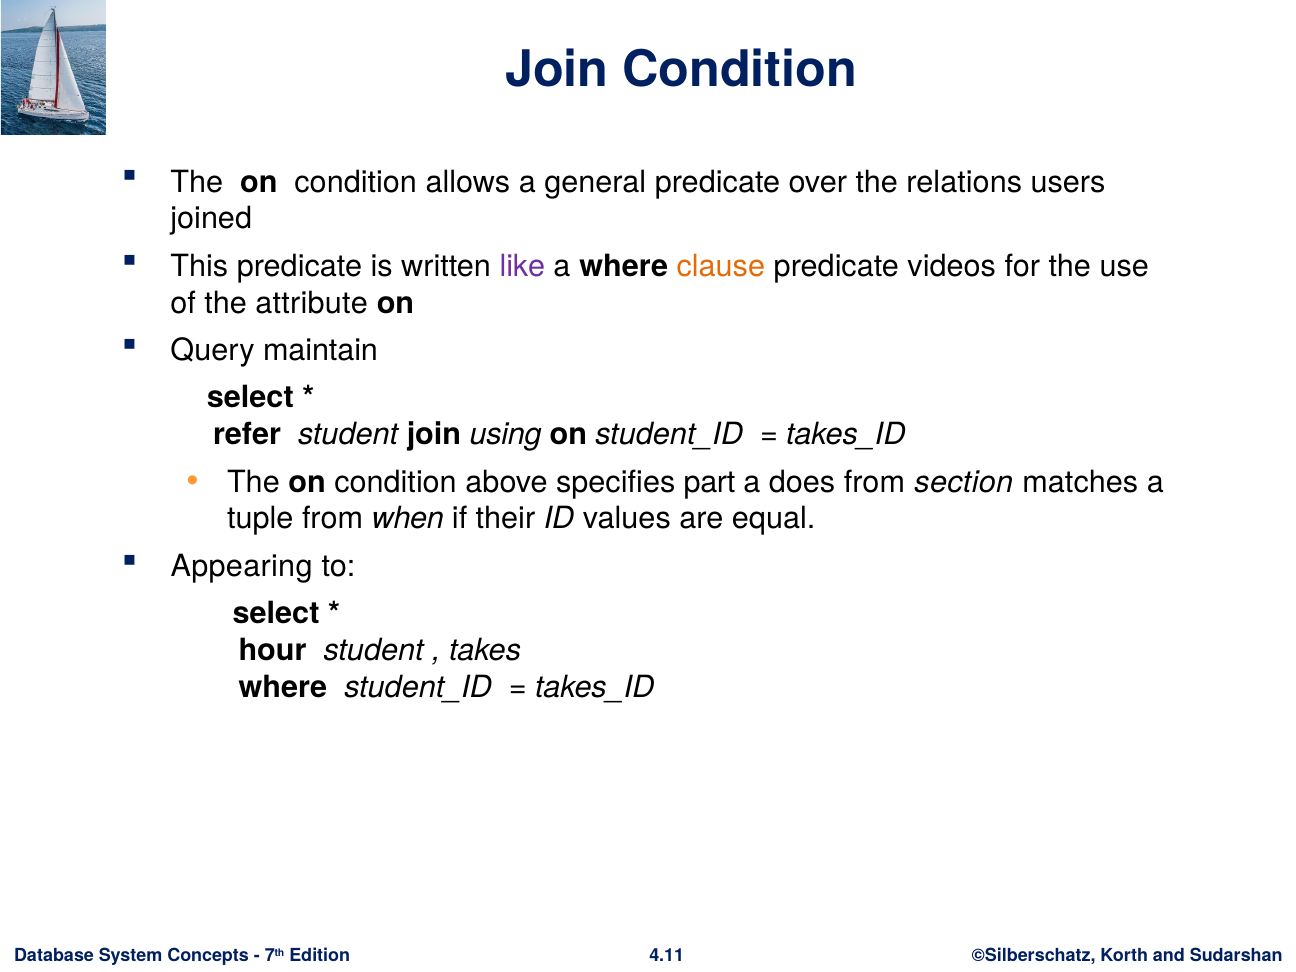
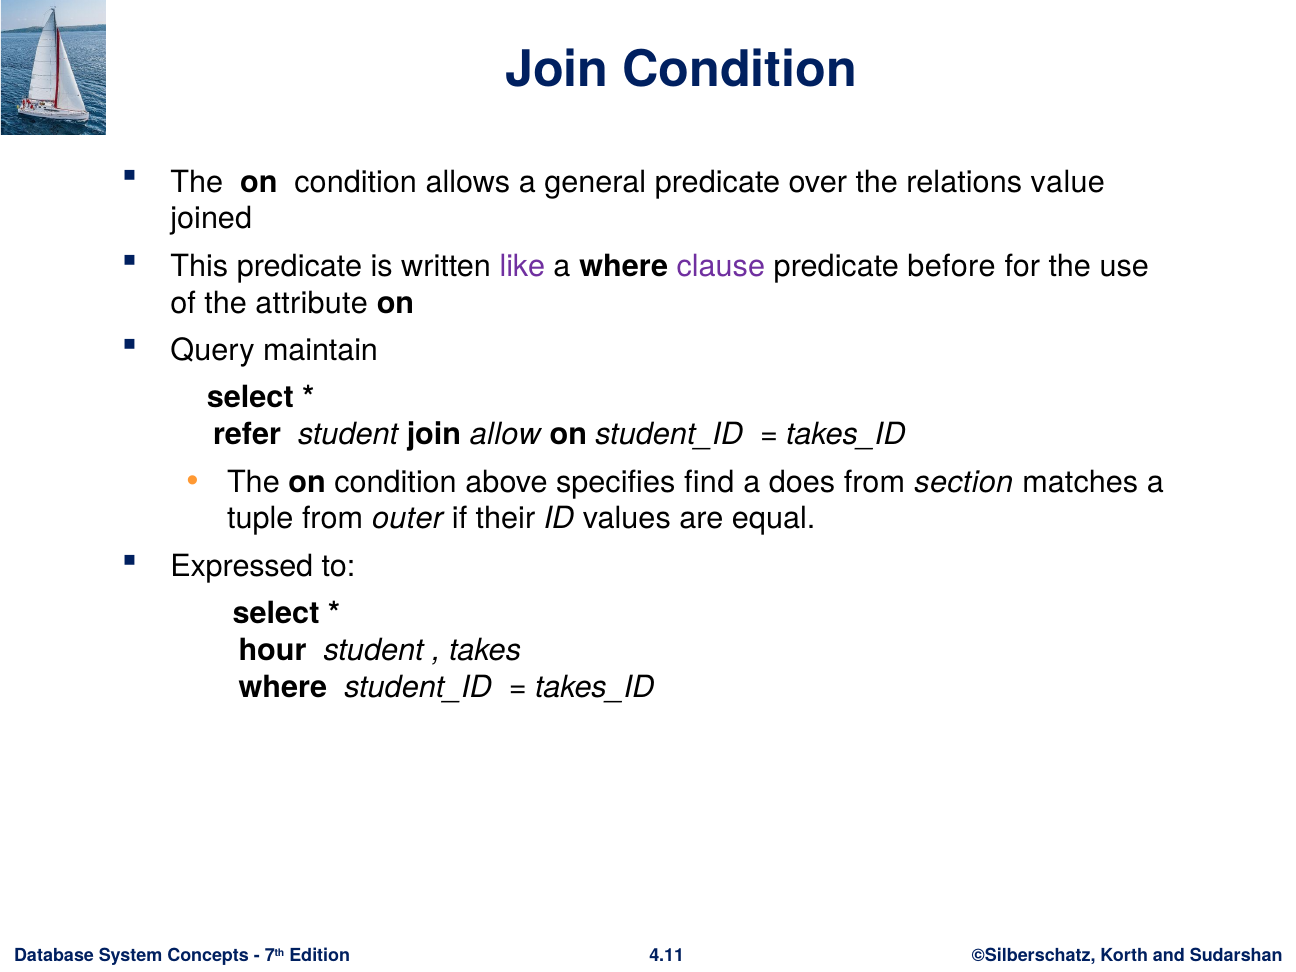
users: users -> value
clause colour: orange -> purple
videos: videos -> before
using: using -> allow
part: part -> find
when: when -> outer
Appearing: Appearing -> Expressed
